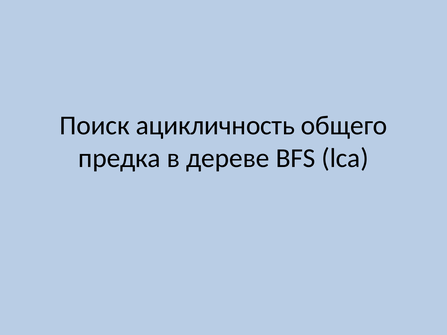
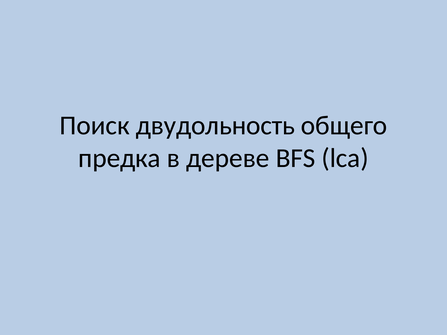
ацикличность: ацикличность -> двудольность
